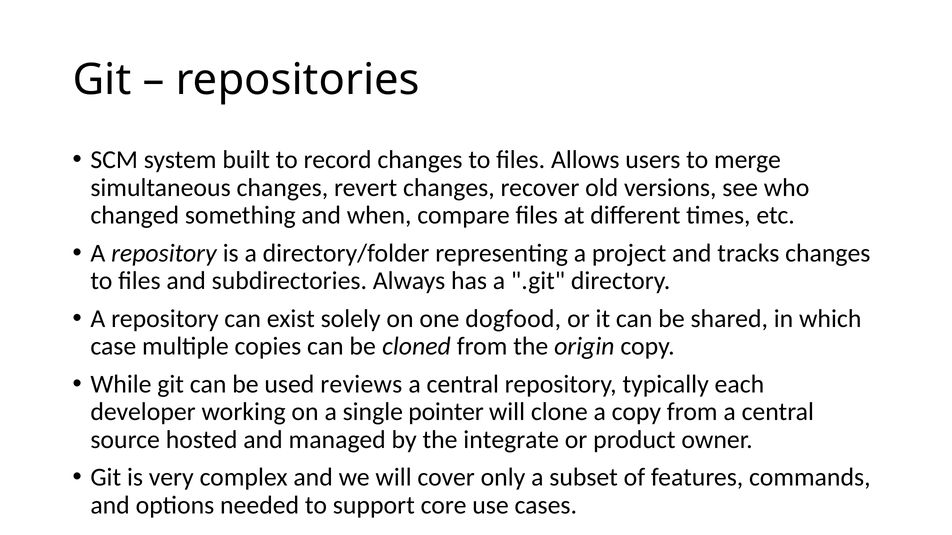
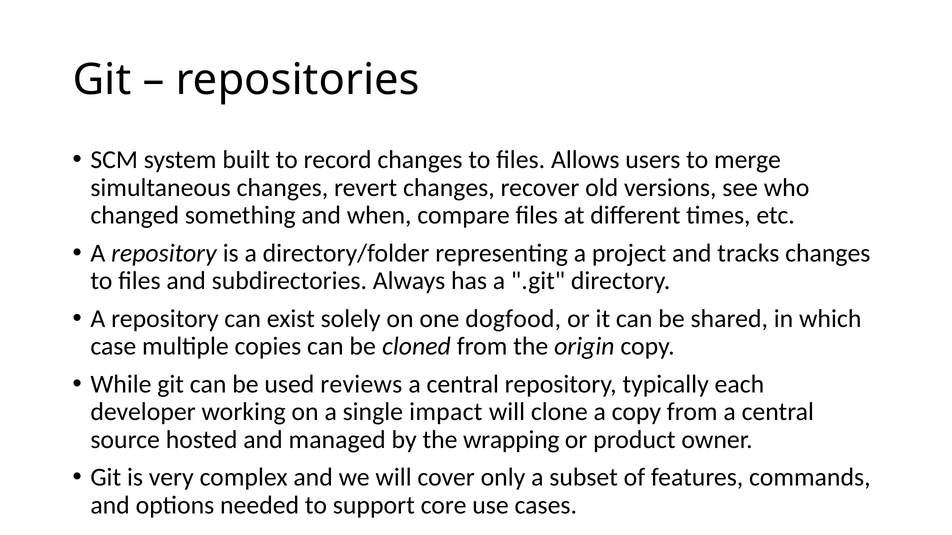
pointer: pointer -> impact
integrate: integrate -> wrapping
